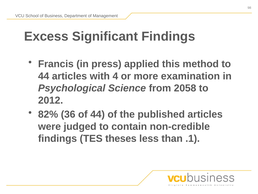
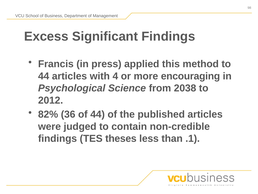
examination: examination -> encouraging
2058: 2058 -> 2038
